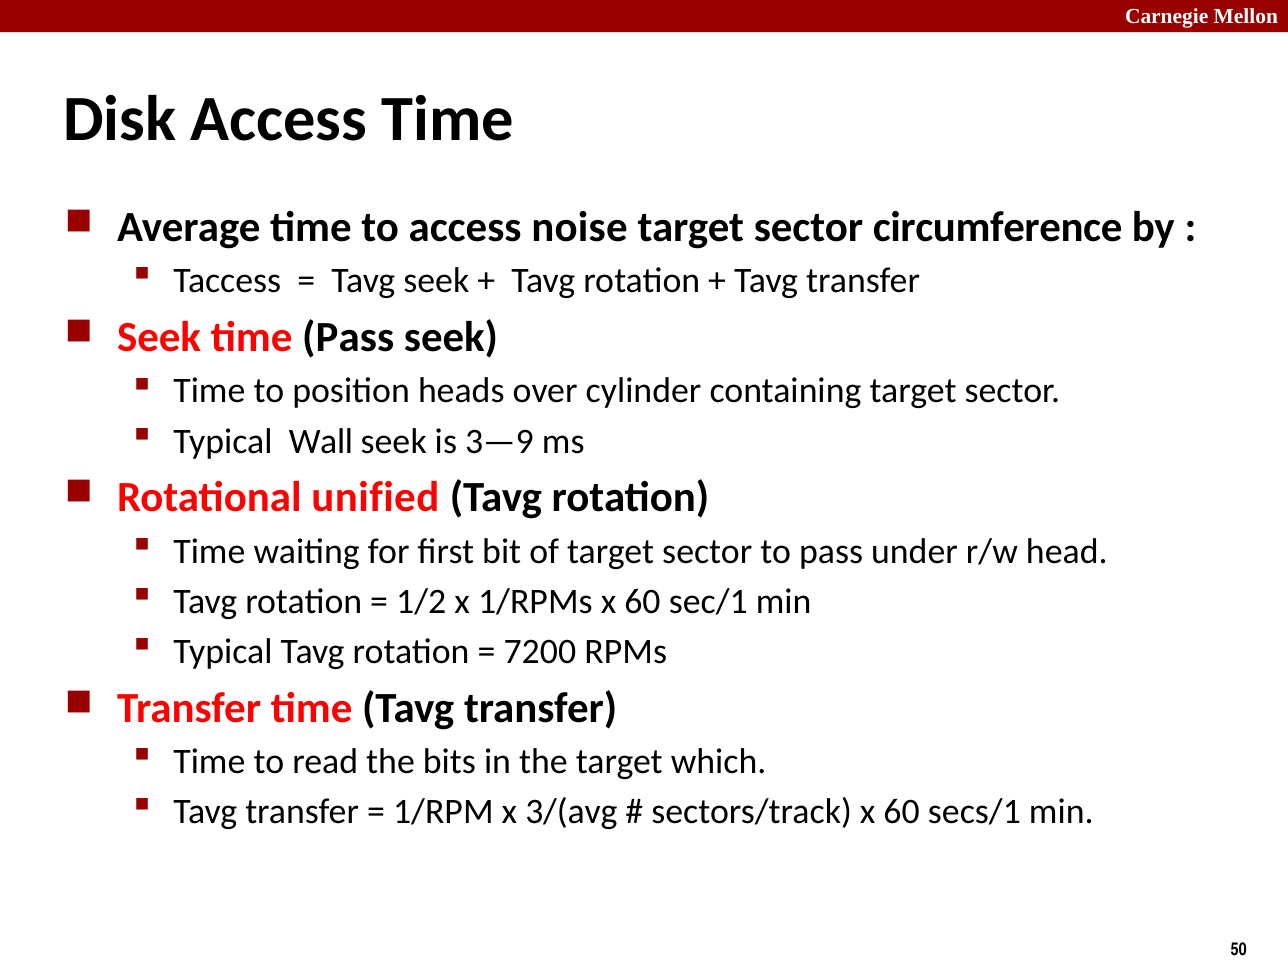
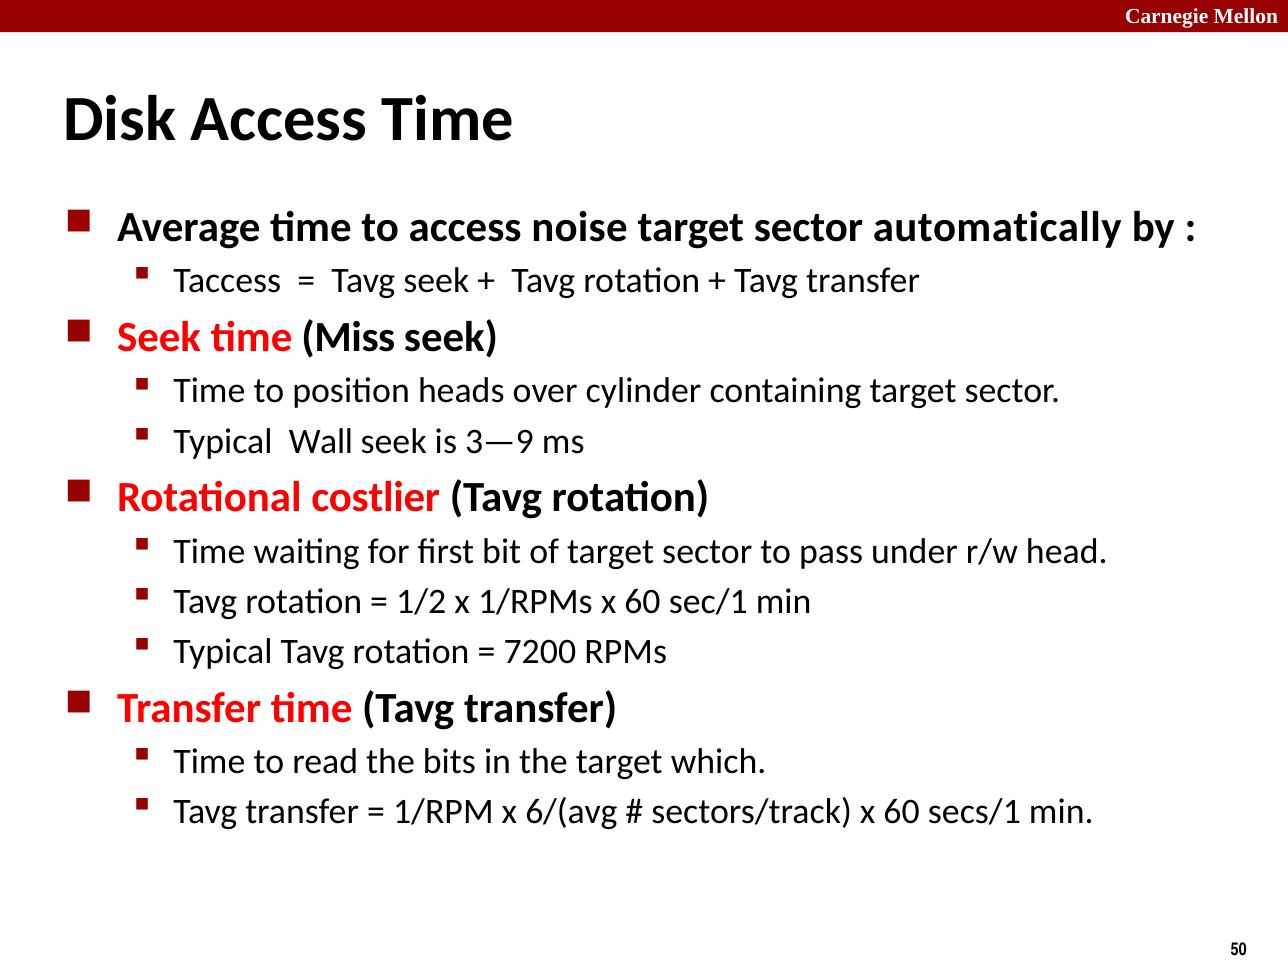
circumference: circumference -> automatically
time Pass: Pass -> Miss
unified: unified -> costlier
3/(avg: 3/(avg -> 6/(avg
